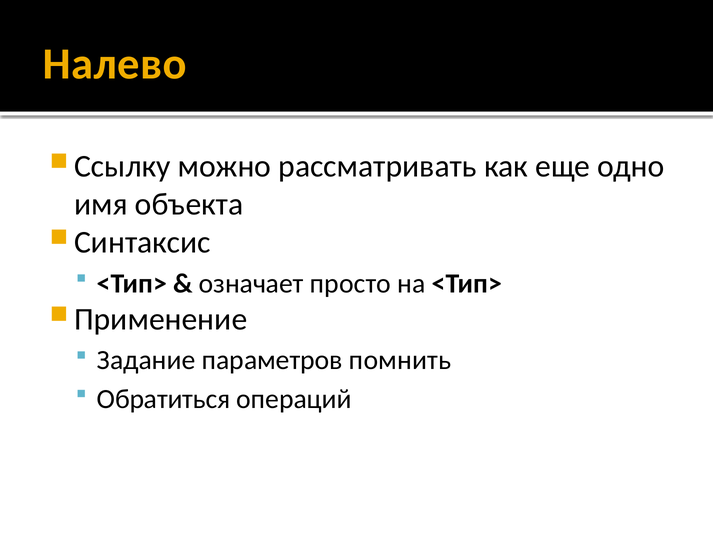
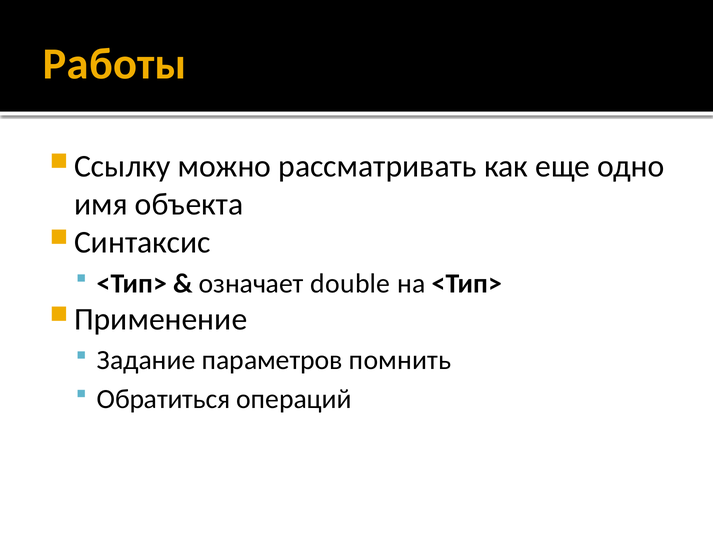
Налево: Налево -> Работы
просто: просто -> double
